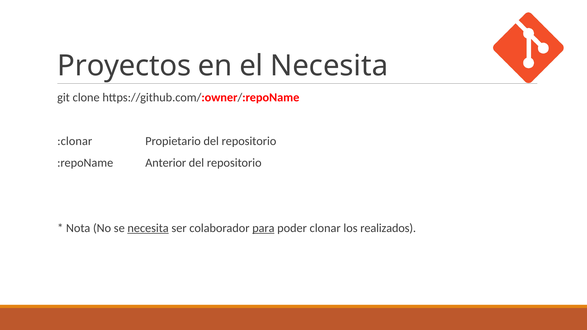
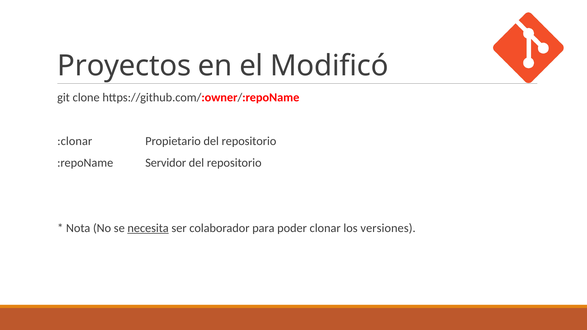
el Necesita: Necesita -> Modificó
Anterior: Anterior -> Servidor
para underline: present -> none
realizados: realizados -> versiones
